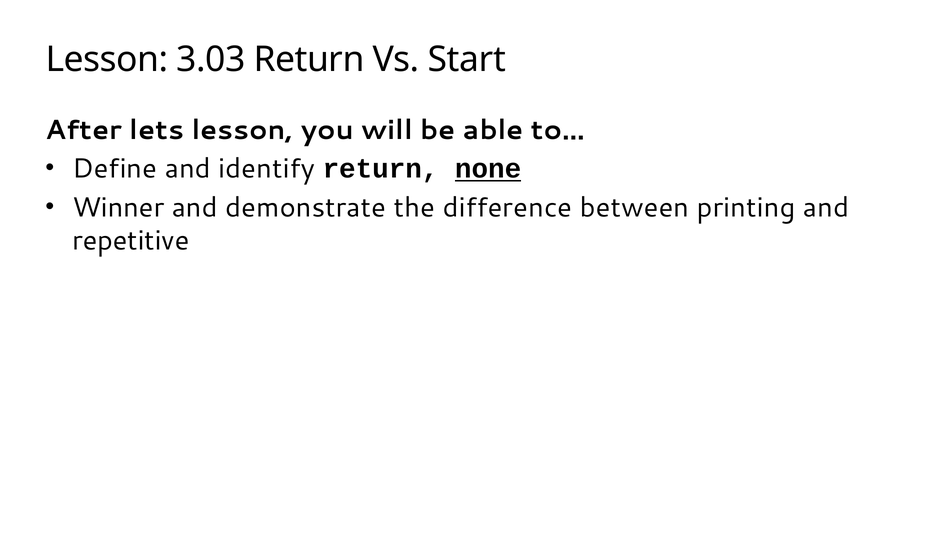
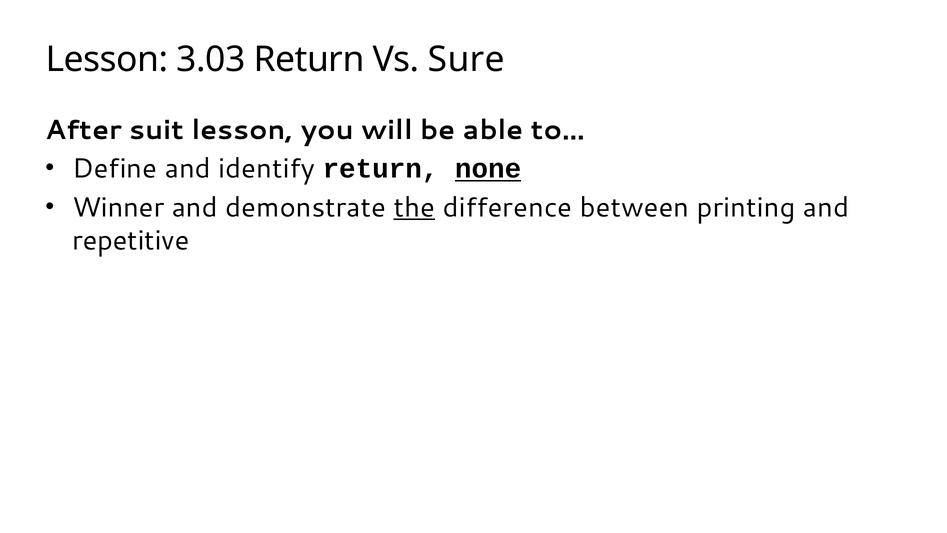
Start: Start -> Sure
lets: lets -> suit
the underline: none -> present
